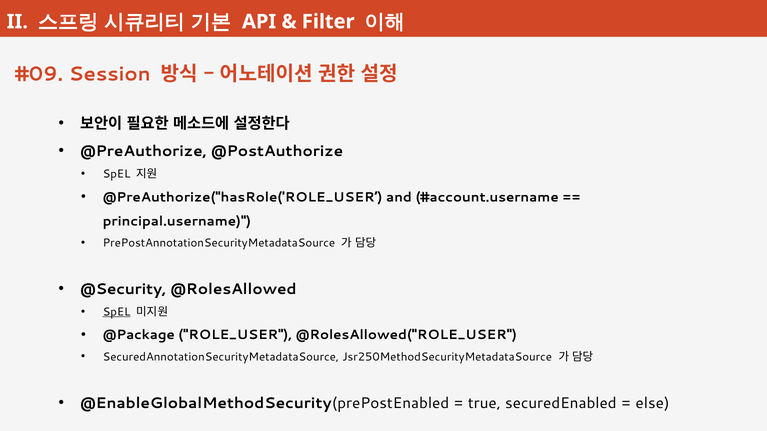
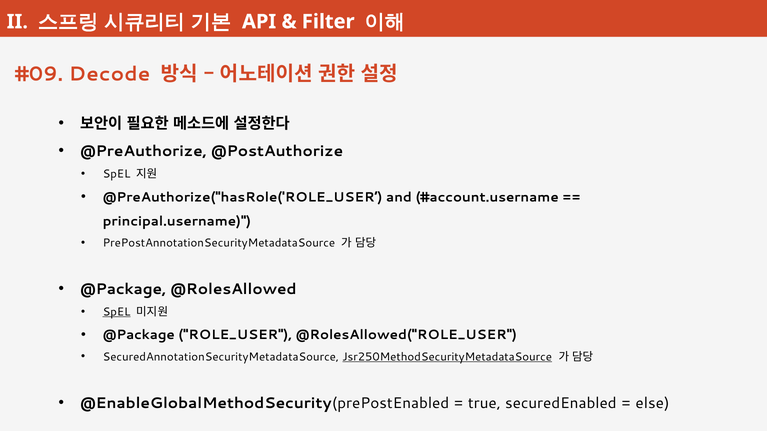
Session: Session -> Decode
@Security at (123, 289): @Security -> @Package
Jsr250MethodSecurityMetadataSource underline: none -> present
